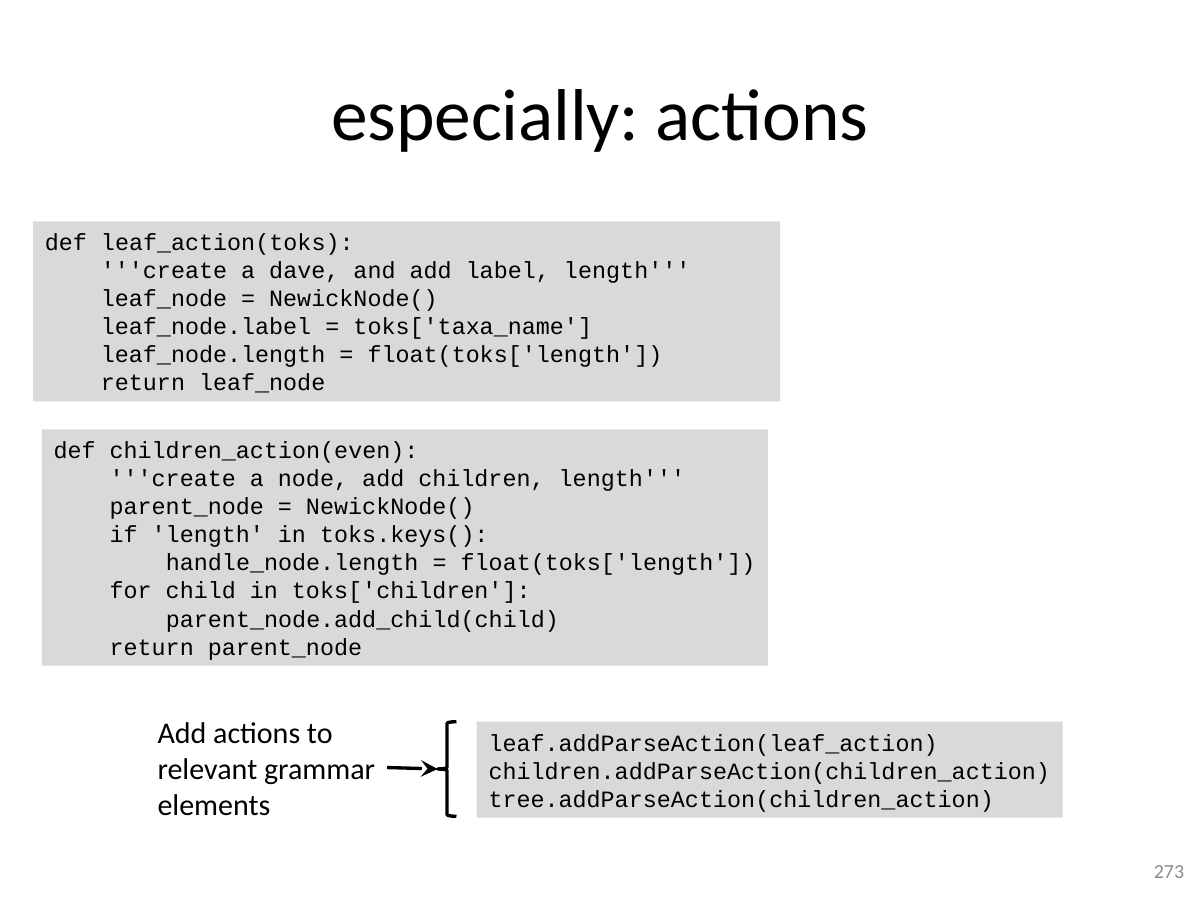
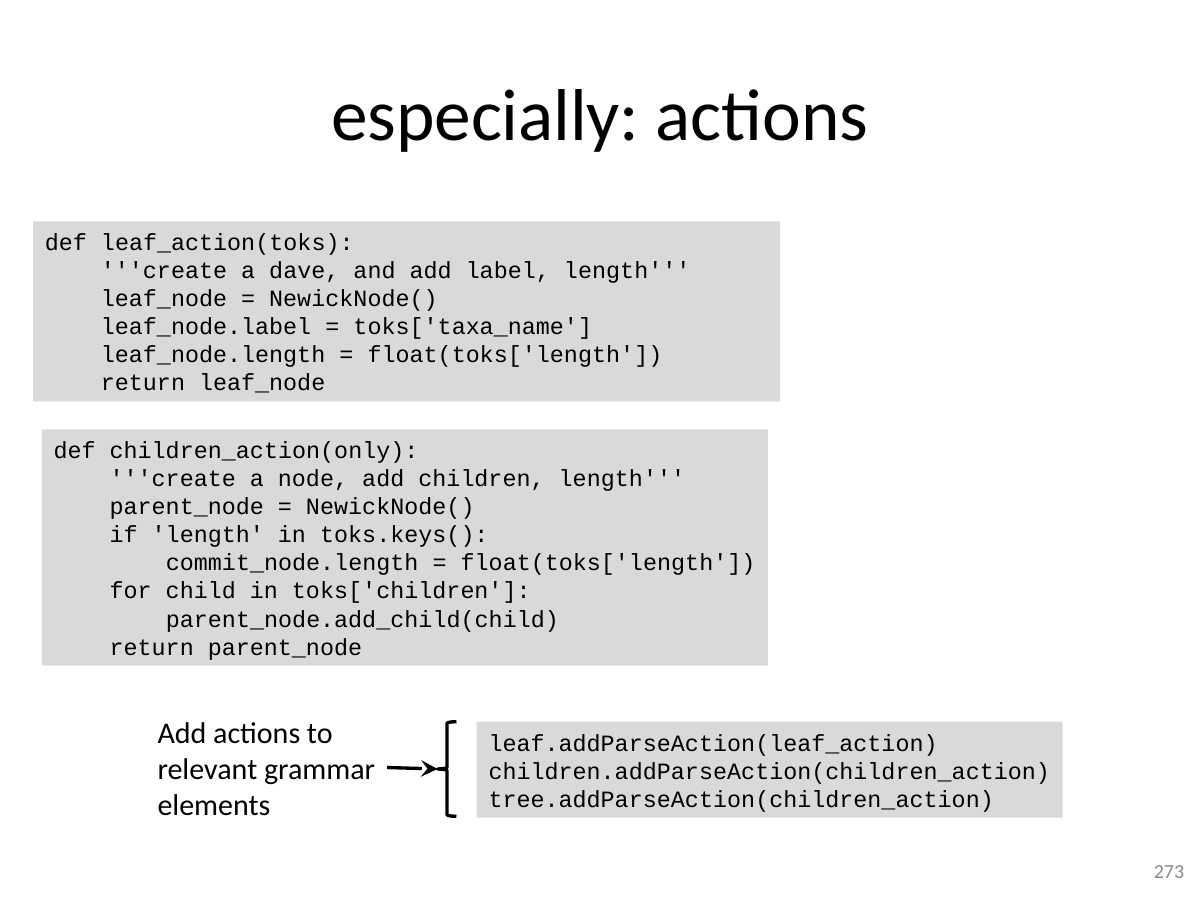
children_action(even: children_action(even -> children_action(only
handle_node.length: handle_node.length -> commit_node.length
